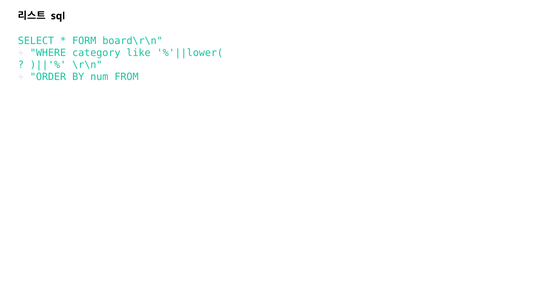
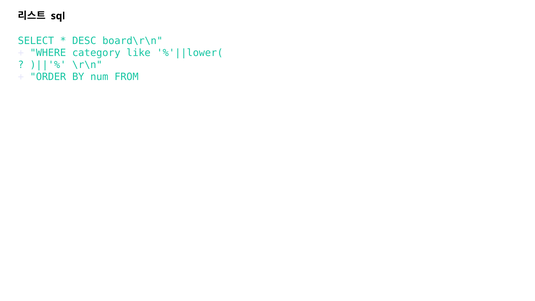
FORM: FORM -> DESC
